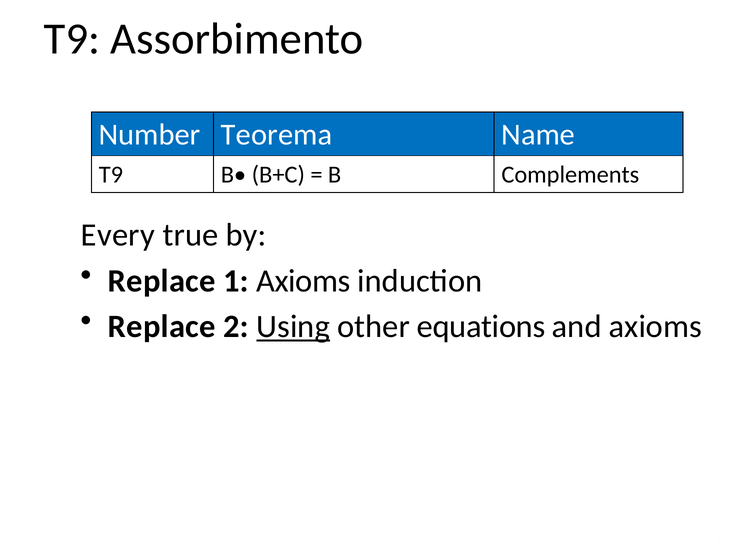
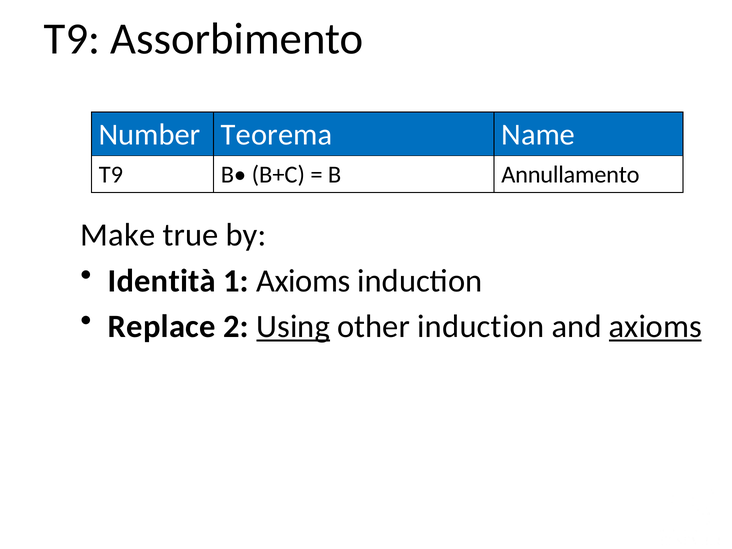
Complements: Complements -> Annullamento
Every: Every -> Make
Replace at (162, 281): Replace -> Identità
other equations: equations -> induction
axioms at (655, 326) underline: none -> present
